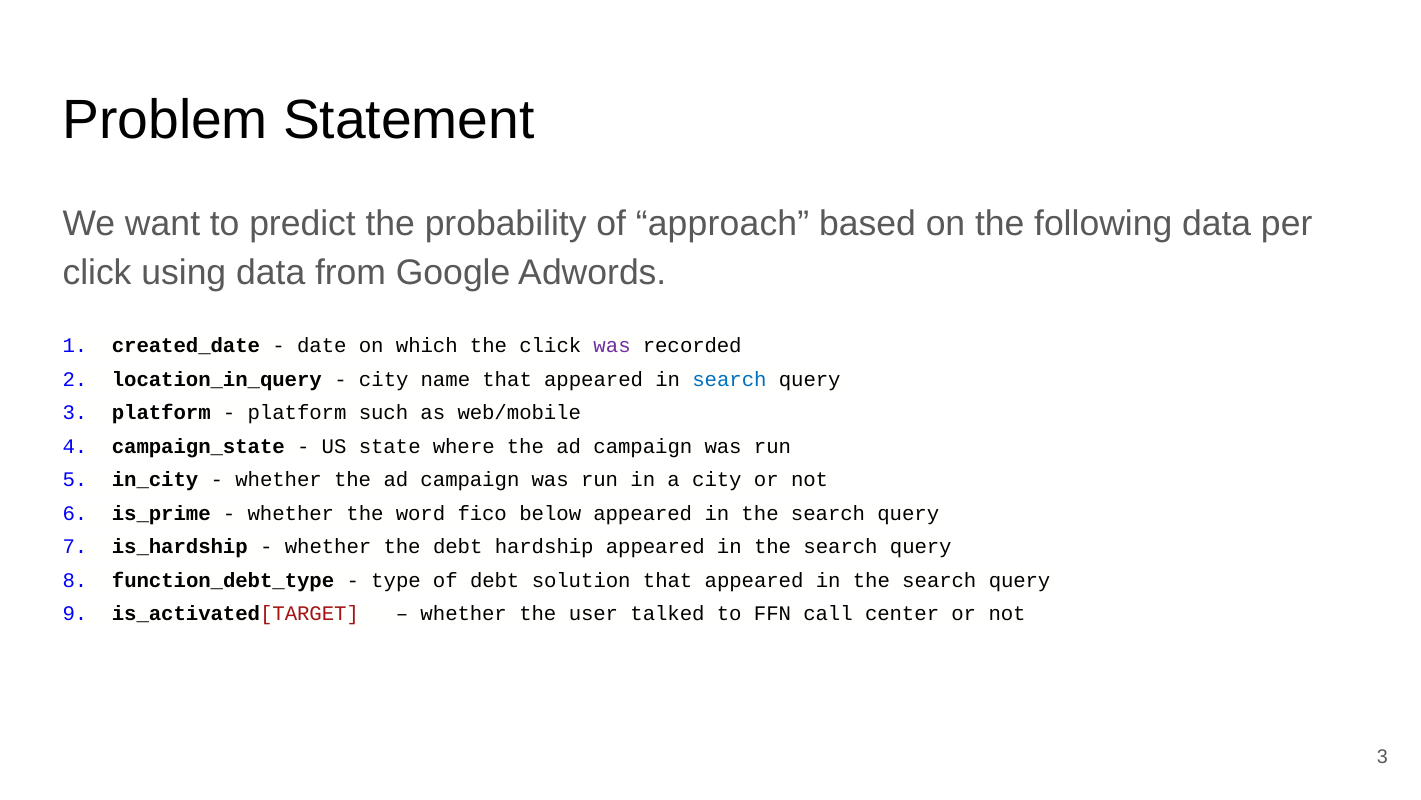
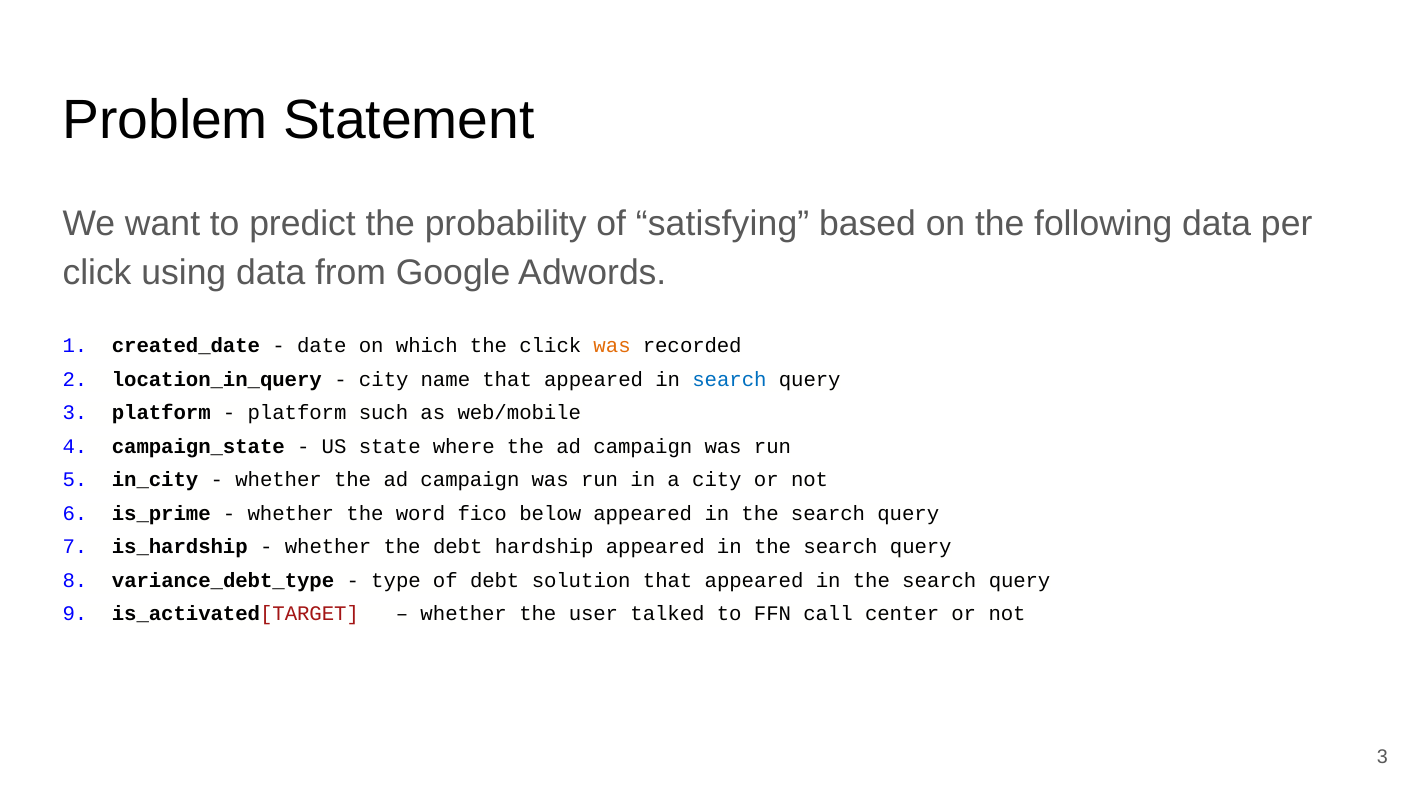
approach: approach -> satisfying
was at (612, 345) colour: purple -> orange
function_debt_type: function_debt_type -> variance_debt_type
